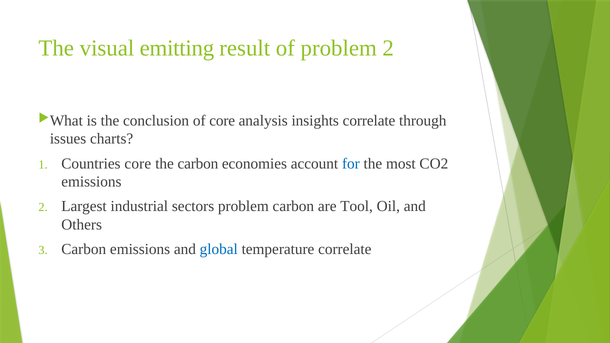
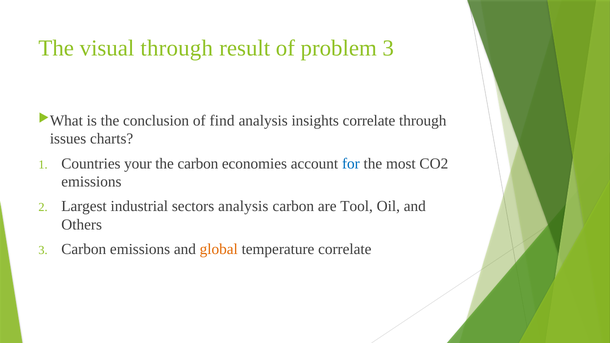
visual emitting: emitting -> through
problem 2: 2 -> 3
of core: core -> find
Countries core: core -> your
sectors problem: problem -> analysis
global colour: blue -> orange
